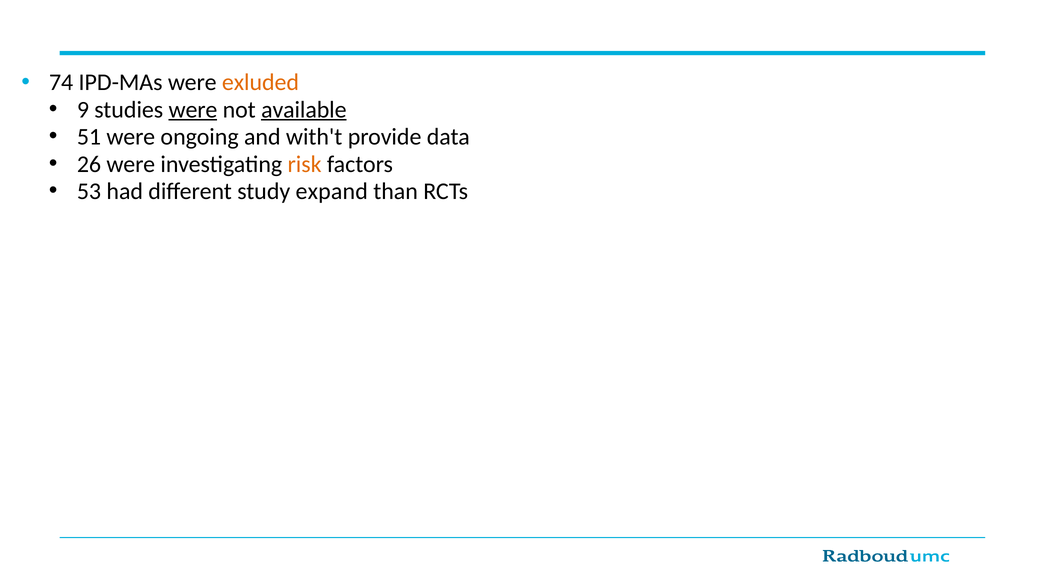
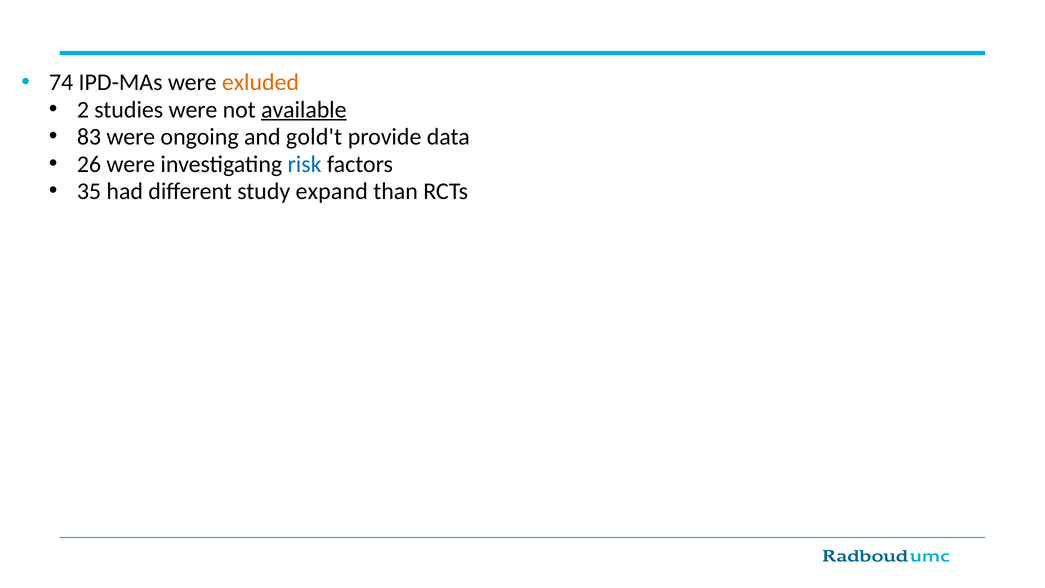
9: 9 -> 2
were at (193, 110) underline: present -> none
51: 51 -> 83
with't: with't -> gold't
risk colour: orange -> blue
53: 53 -> 35
